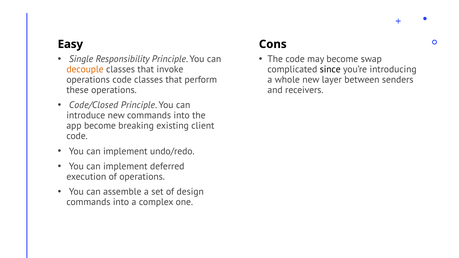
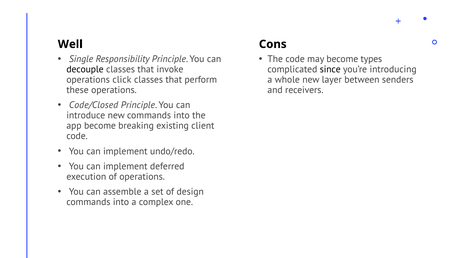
Easy: Easy -> Well
swap: swap -> types
decouple colour: orange -> black
operations code: code -> click
